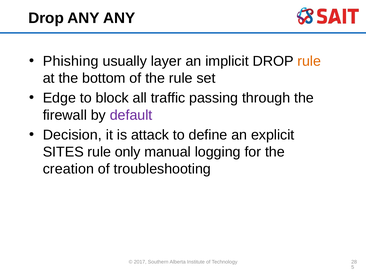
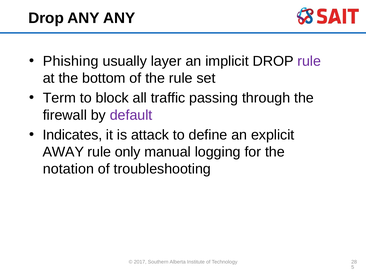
rule at (309, 61) colour: orange -> purple
Edge: Edge -> Term
Decision: Decision -> Indicates
SITES: SITES -> AWAY
creation: creation -> notation
